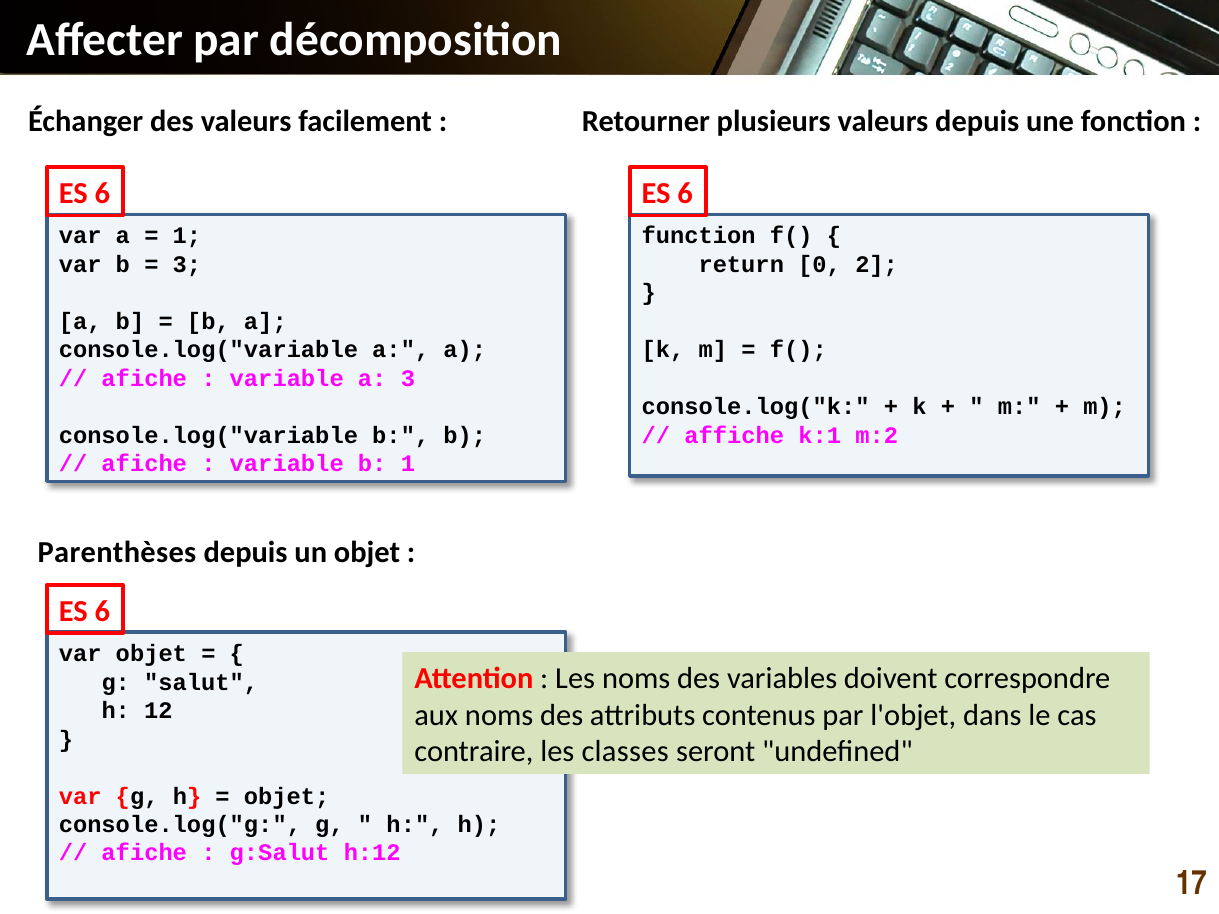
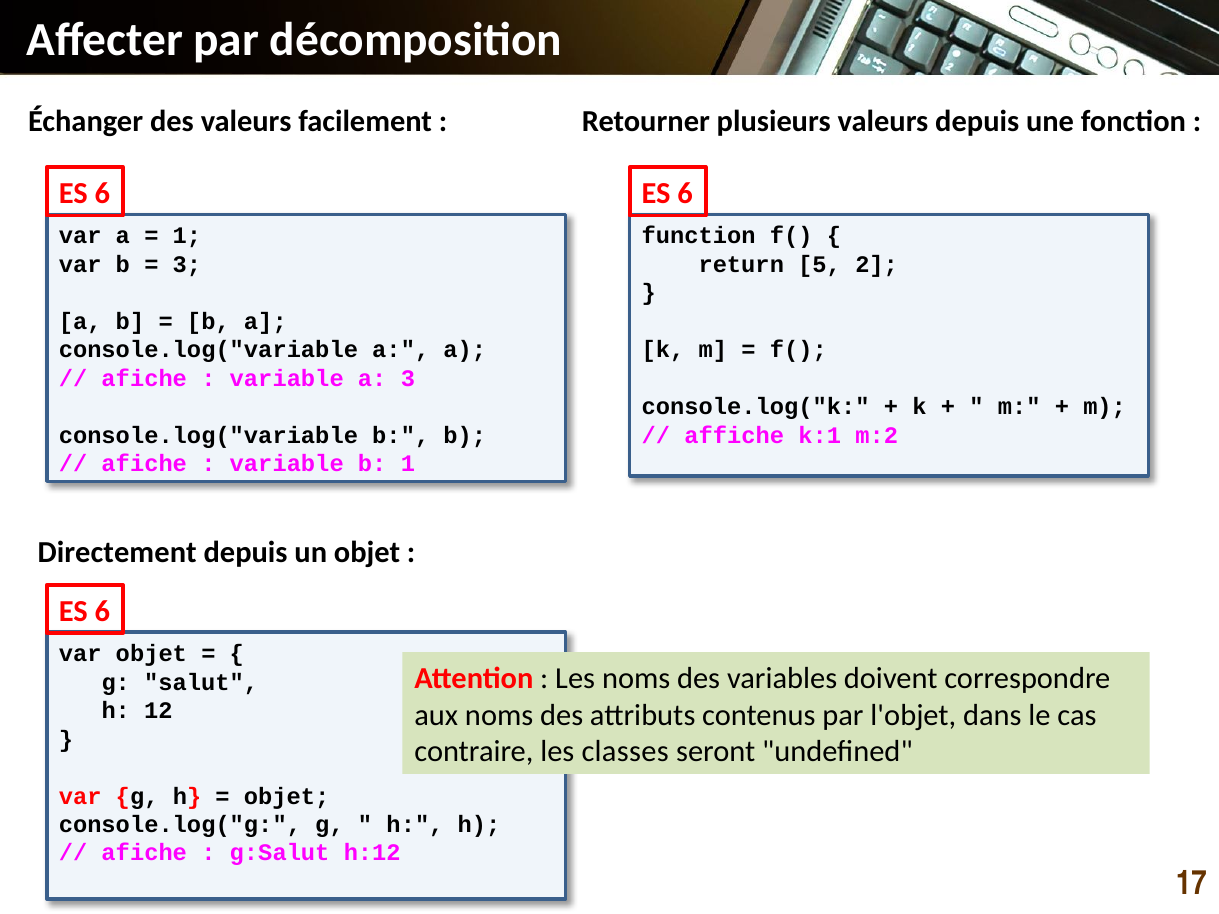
0: 0 -> 5
Parenthèses: Parenthèses -> Directement
